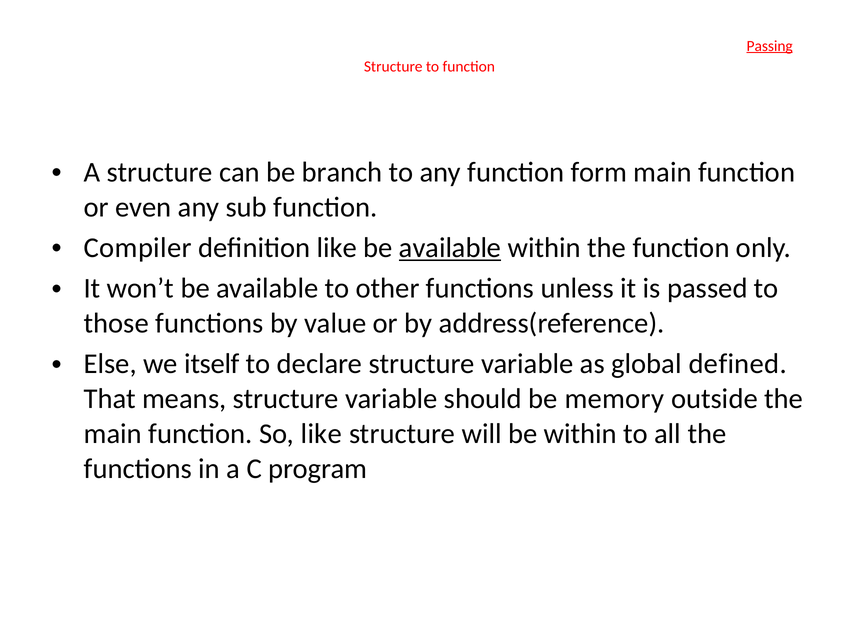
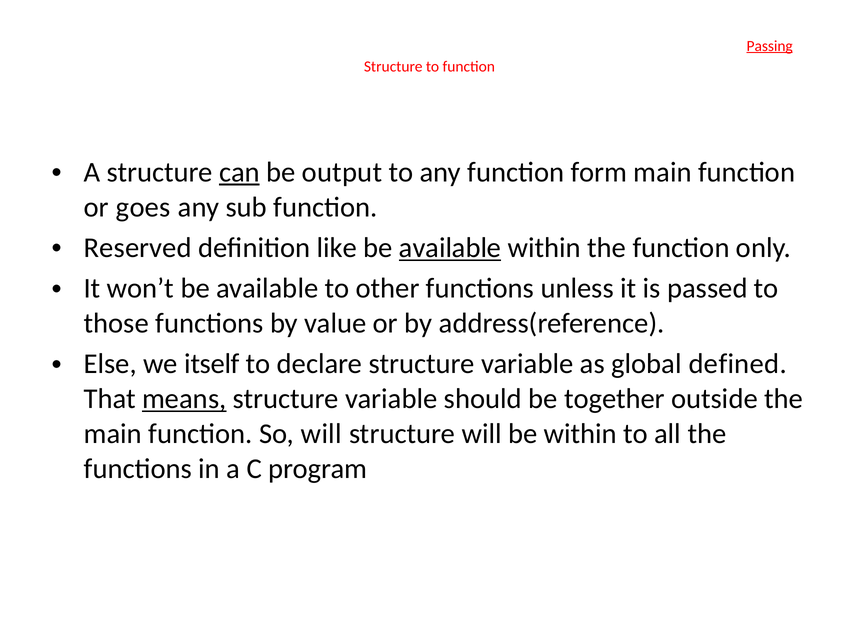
can underline: none -> present
branch: branch -> output
even: even -> goes
Compiler: Compiler -> Reserved
means underline: none -> present
memory: memory -> together
So like: like -> will
